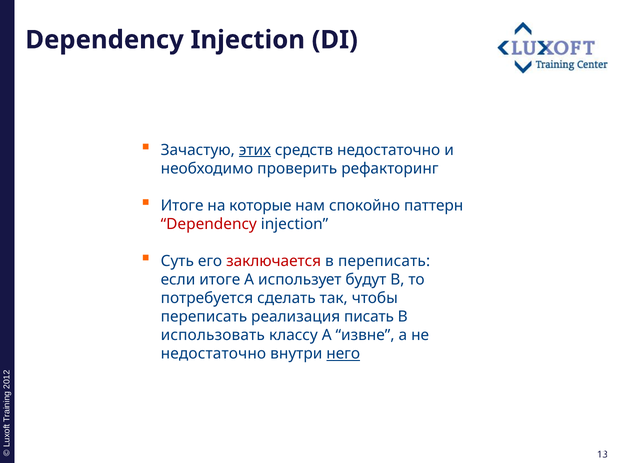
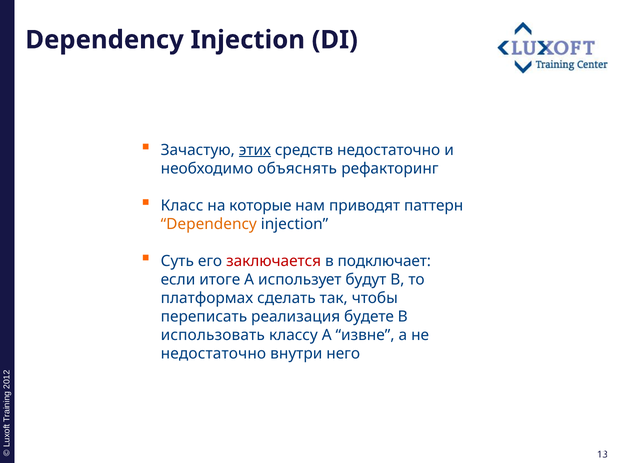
проверить: проверить -> объяснять
Итоге at (182, 205): Итоге -> Класс
спокойно: спокойно -> приводят
Dependency at (209, 224) colour: red -> orange
в переписать: переписать -> подключает
потребуется: потребуется -> платформах
писать: писать -> будете
него underline: present -> none
